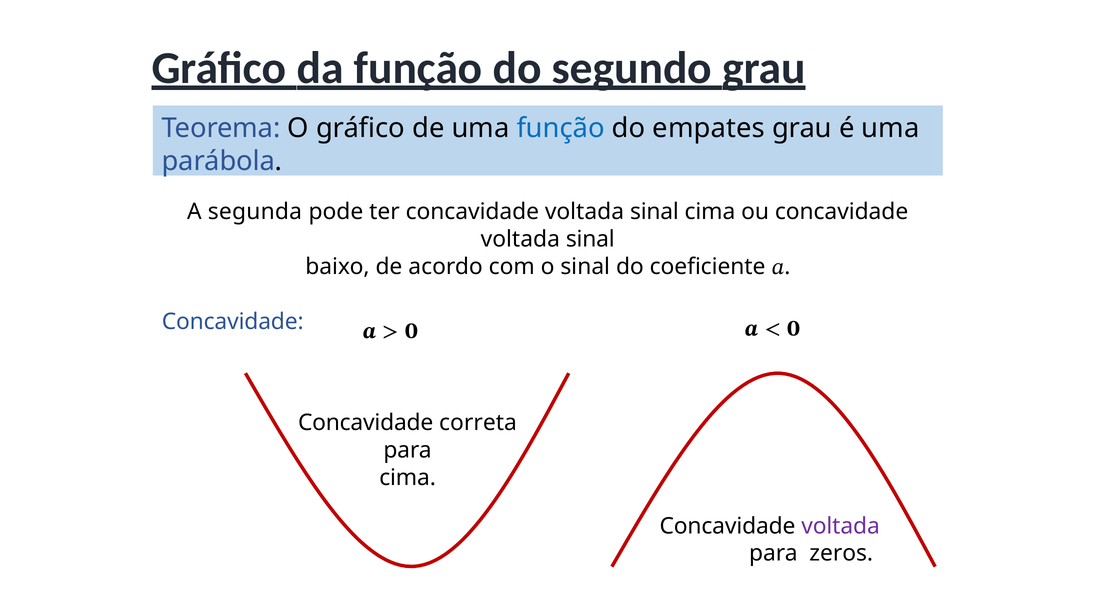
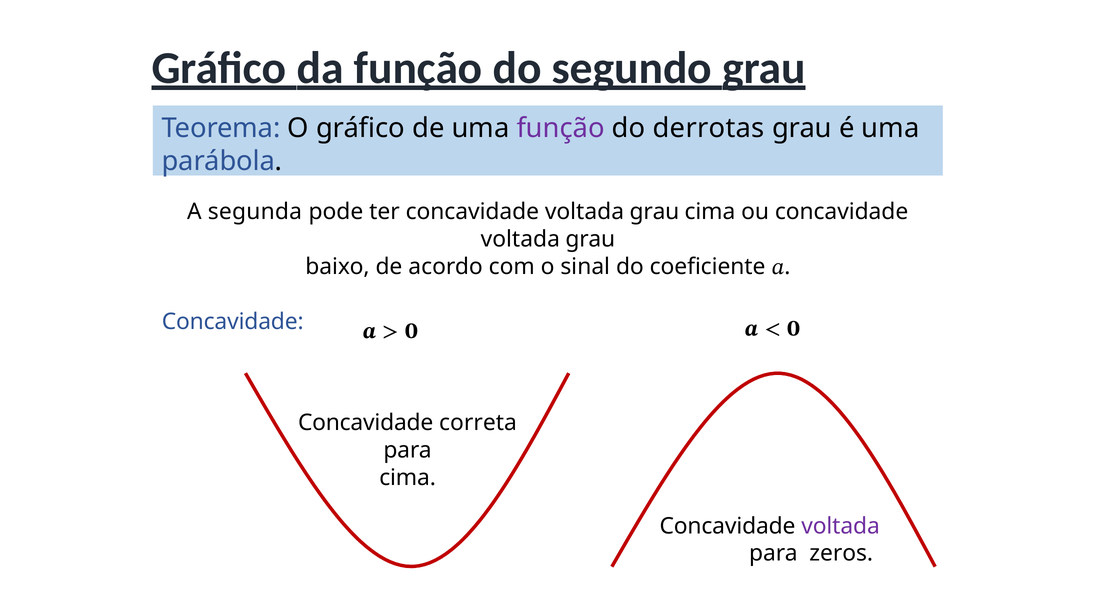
função at (561, 128) colour: blue -> purple
empates: empates -> derrotas
ter concavidade voltada sinal: sinal -> grau
sinal at (590, 239): sinal -> grau
